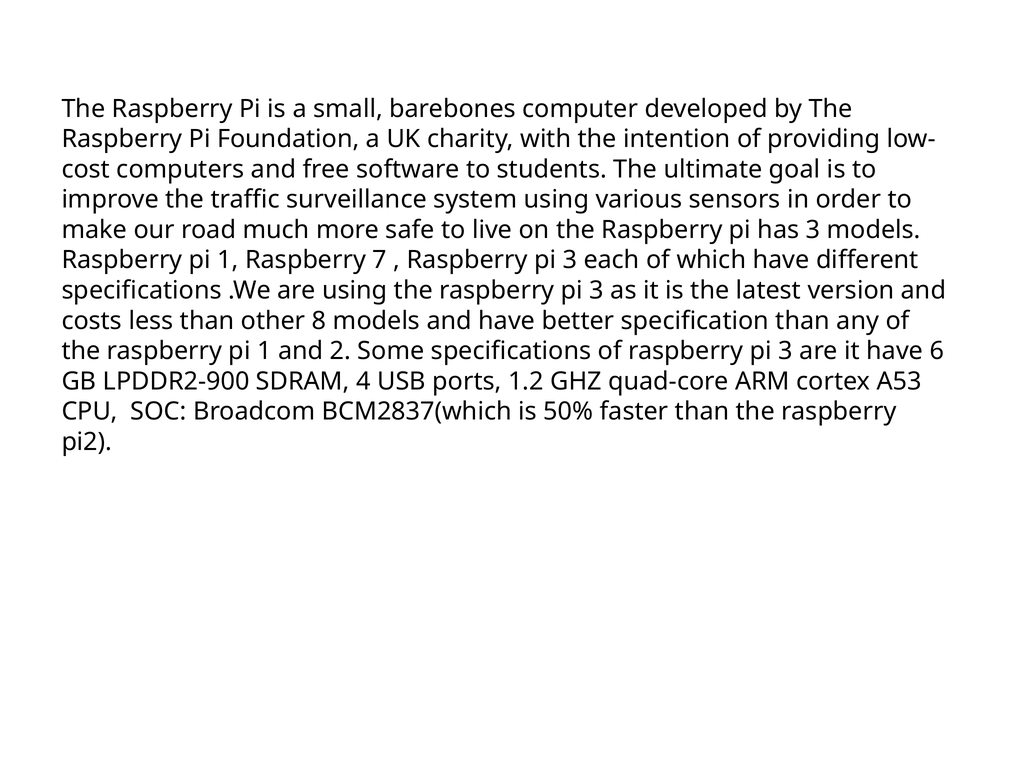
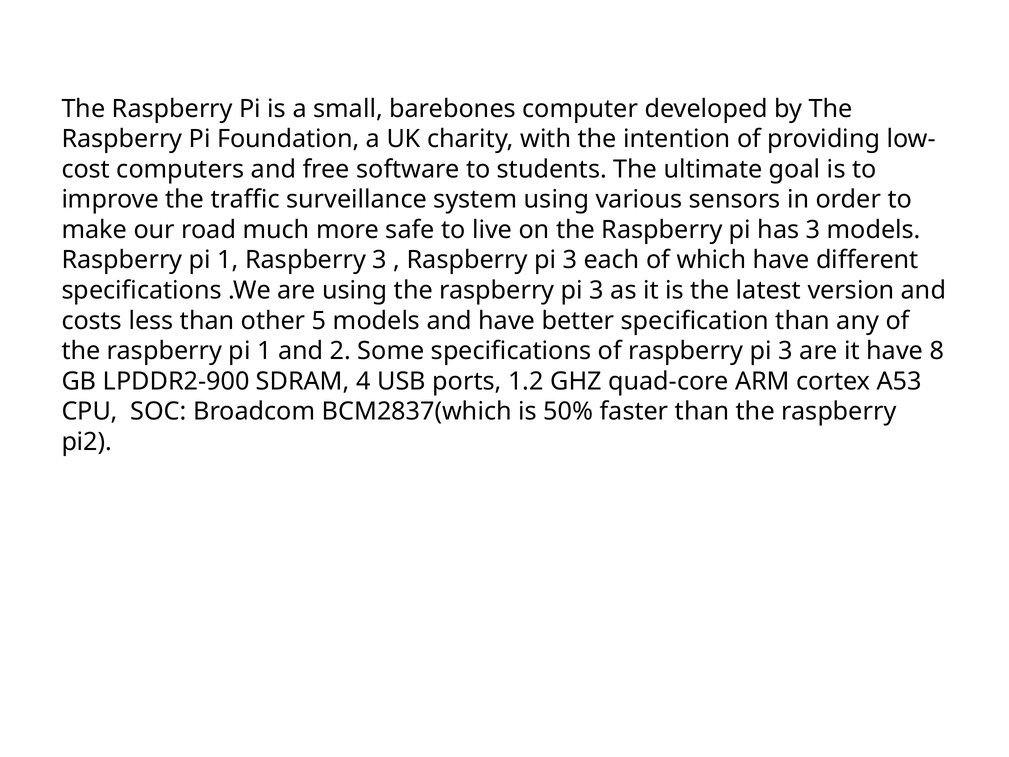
Raspberry 7: 7 -> 3
8: 8 -> 5
6: 6 -> 8
